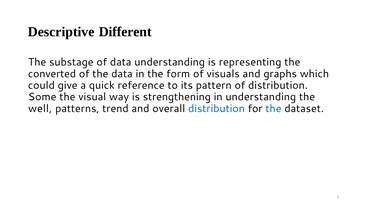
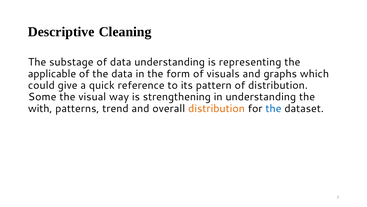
Different: Different -> Cleaning
converted: converted -> applicable
well: well -> with
distribution at (216, 108) colour: blue -> orange
